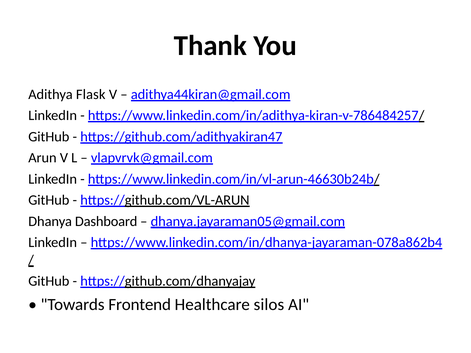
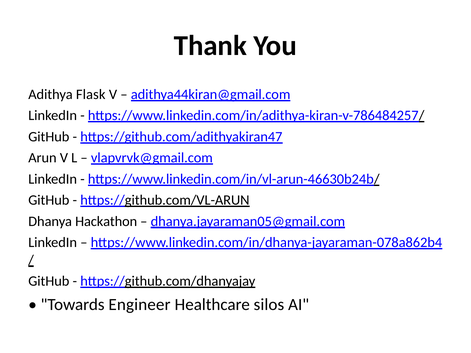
Dashboard: Dashboard -> Hackathon
Frontend: Frontend -> Engineer
